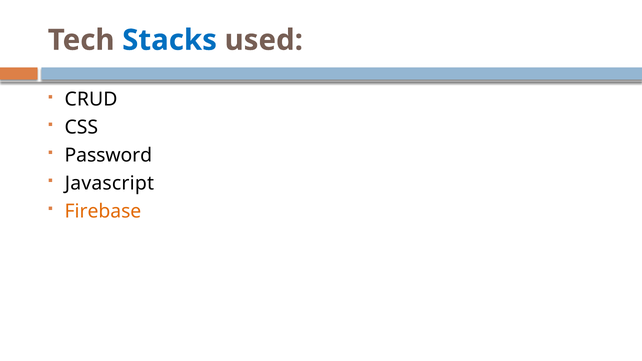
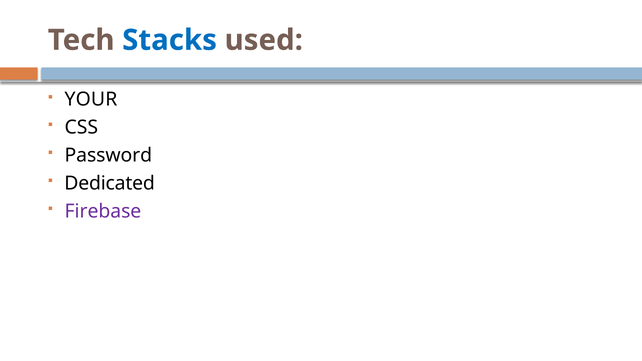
CRUD: CRUD -> YOUR
Javascript: Javascript -> Dedicated
Firebase colour: orange -> purple
